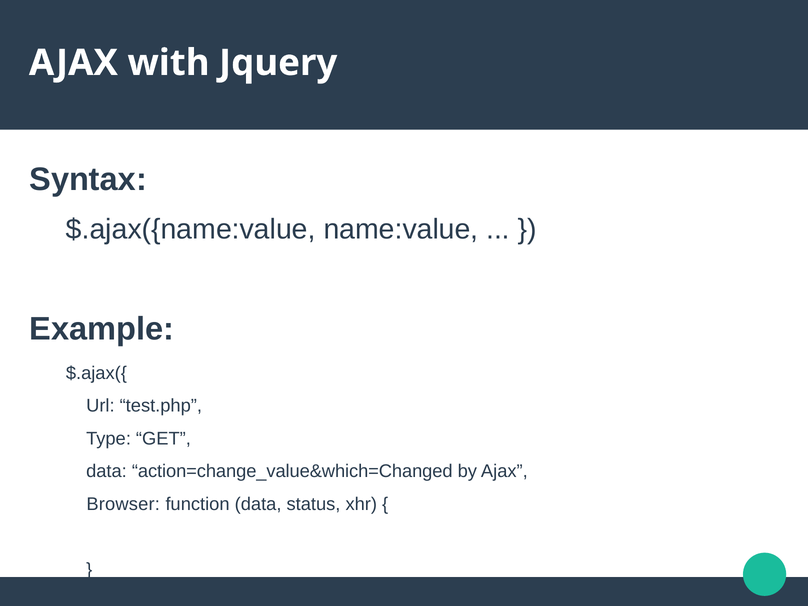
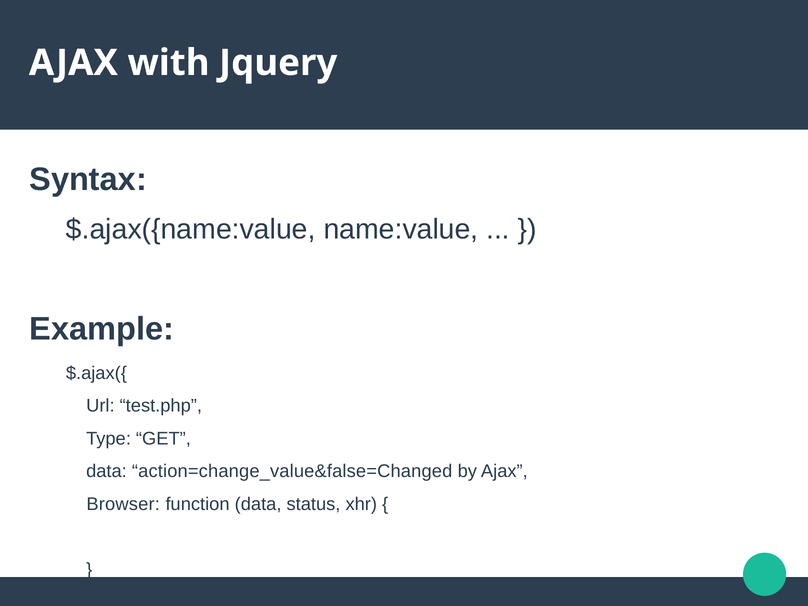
action=change_value&which=Changed: action=change_value&which=Changed -> action=change_value&false=Changed
